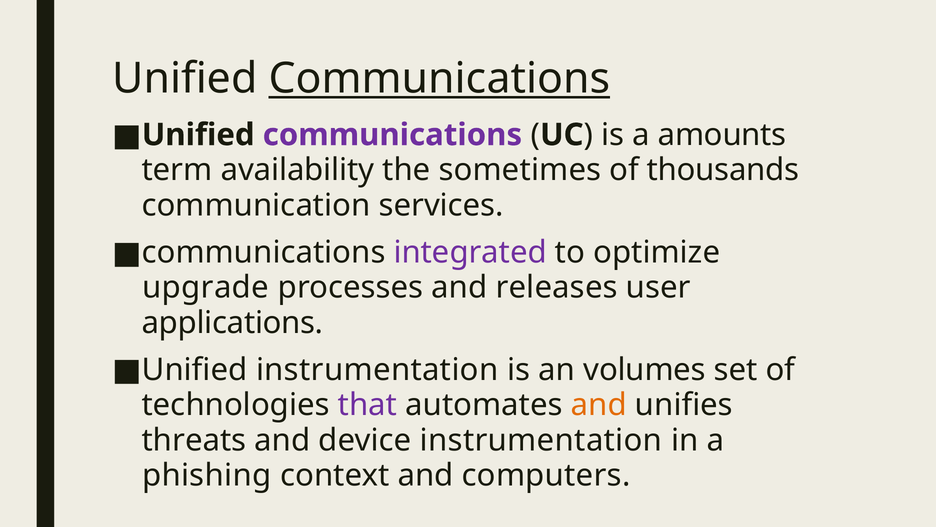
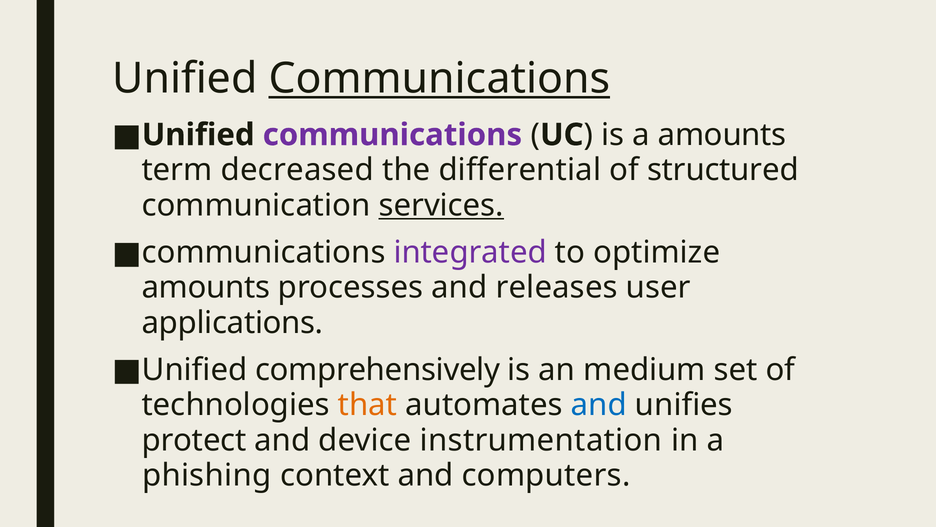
availability: availability -> decreased
sometimes: sometimes -> differential
thousands: thousands -> structured
services underline: none -> present
upgrade at (206, 287): upgrade -> amounts
Unified instrumentation: instrumentation -> comprehensively
volumes: volumes -> medium
that colour: purple -> orange
and at (599, 405) colour: orange -> blue
threats: threats -> protect
